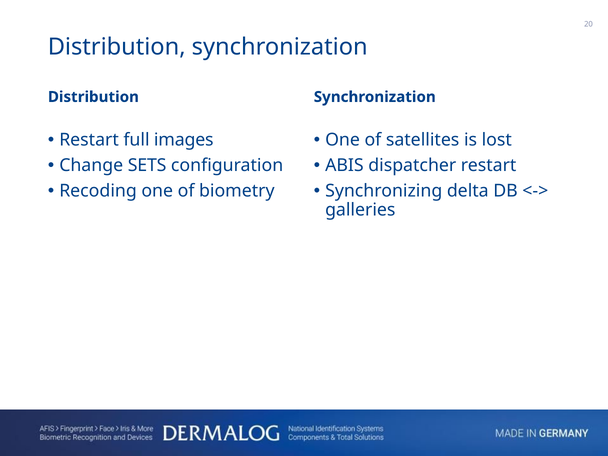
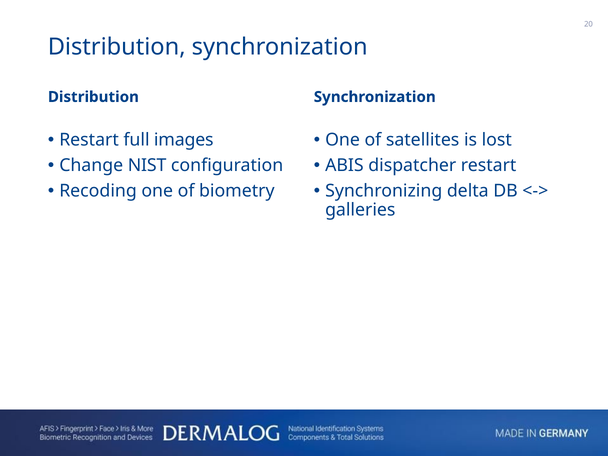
SETS: SETS -> NIST
